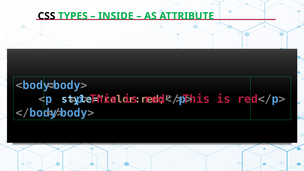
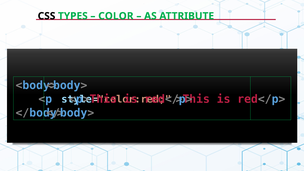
INSIDE: INSIDE -> COLOR
